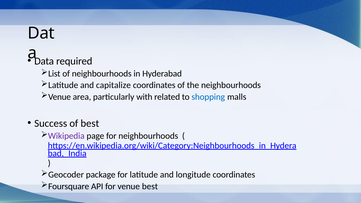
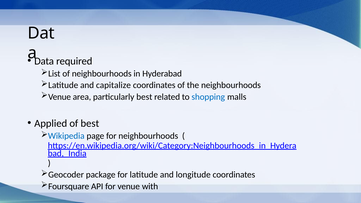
particularly with: with -> best
Success: Success -> Applied
Wikipedia colour: purple -> blue
venue best: best -> with
